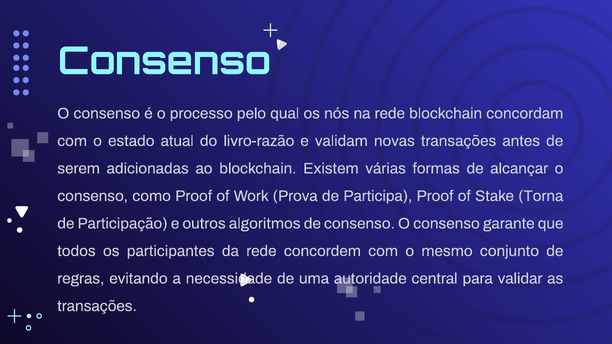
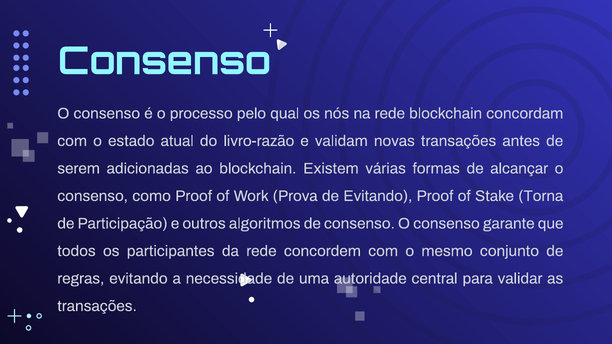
de Participa: Participa -> Evitando
